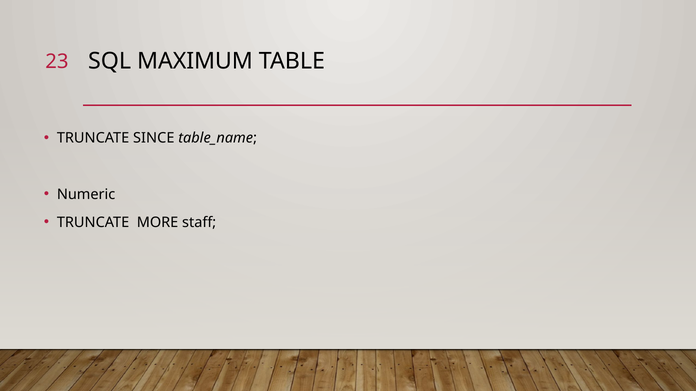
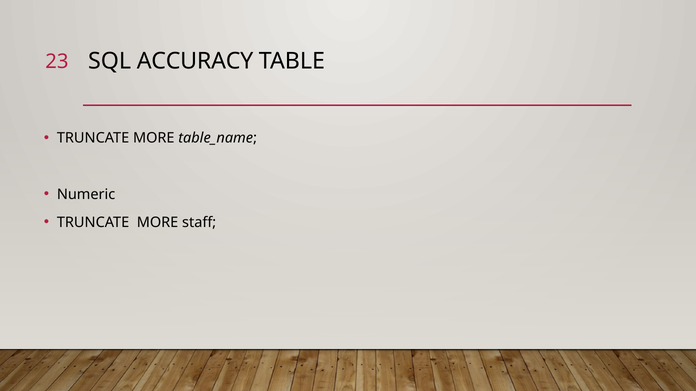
MAXIMUM: MAXIMUM -> ACCURACY
SINCE at (154, 138): SINCE -> MORE
